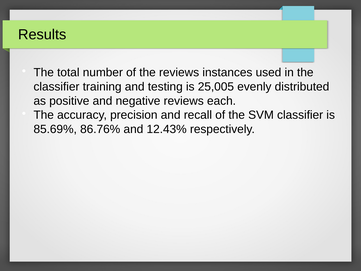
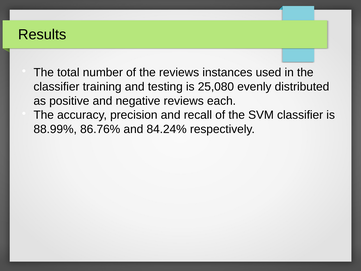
25,005: 25,005 -> 25,080
85.69%: 85.69% -> 88.99%
12.43%: 12.43% -> 84.24%
